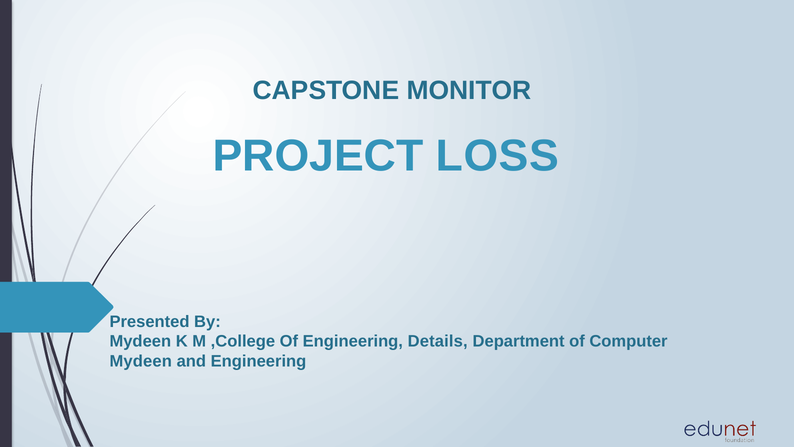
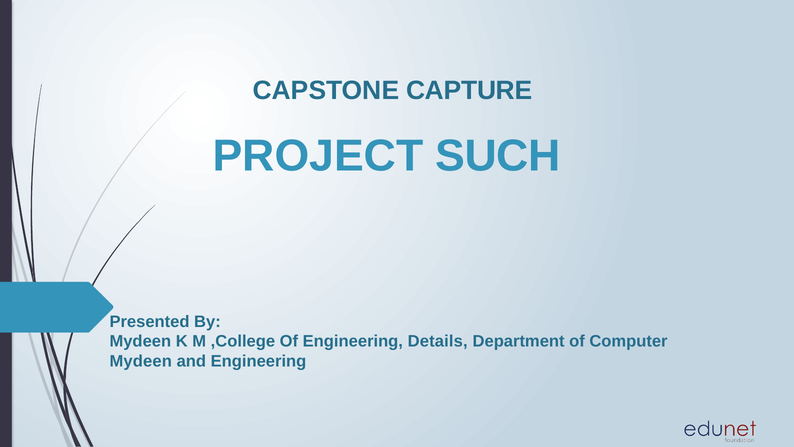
MONITOR: MONITOR -> CAPTURE
LOSS: LOSS -> SUCH
